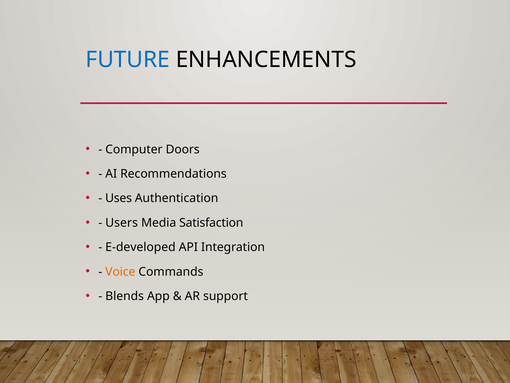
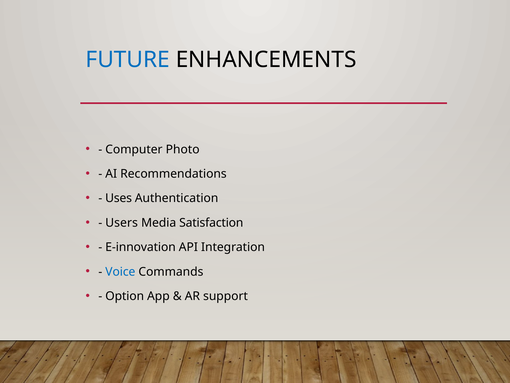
Doors: Doors -> Photo
E-developed: E-developed -> E-innovation
Voice colour: orange -> blue
Blends: Blends -> Option
